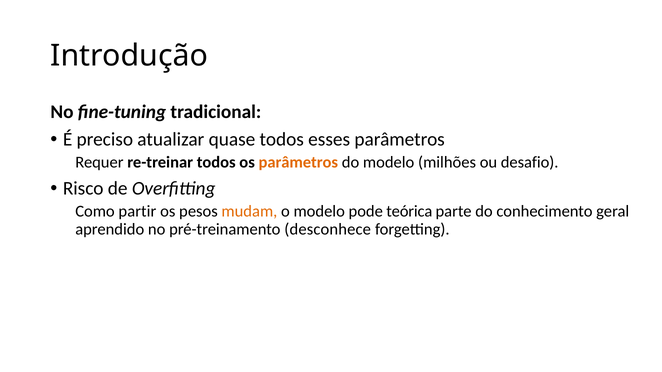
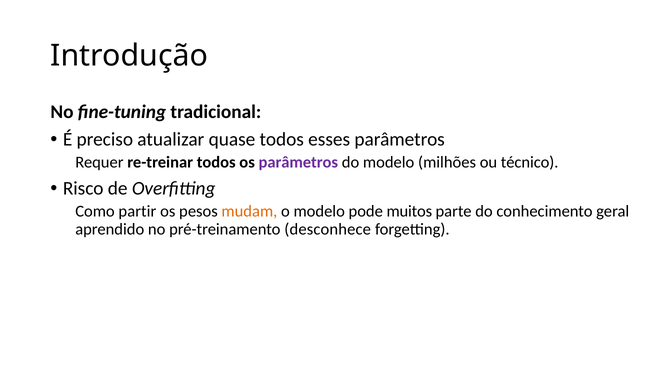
parâmetros at (298, 163) colour: orange -> purple
desafio: desafio -> técnico
teórica: teórica -> muitos
